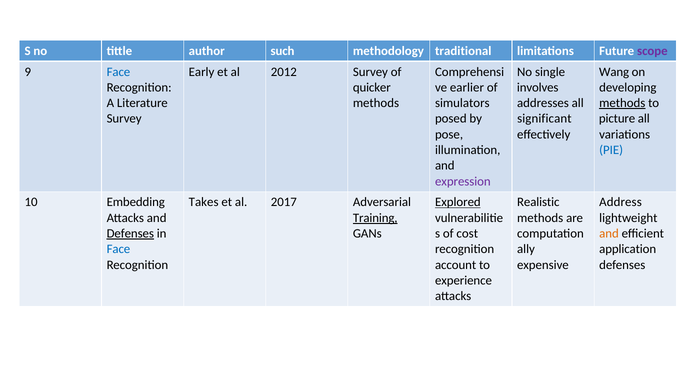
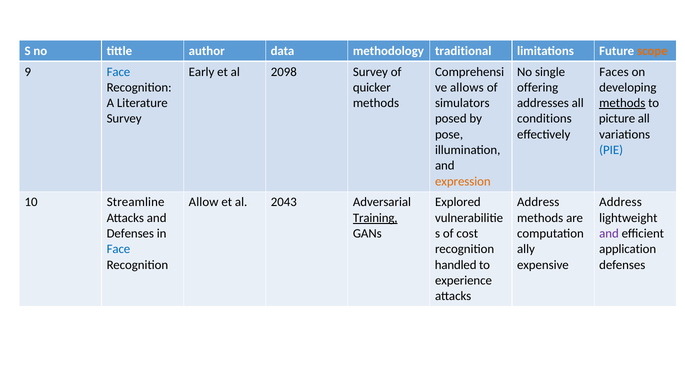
such: such -> data
scope colour: purple -> orange
2012: 2012 -> 2098
Wang: Wang -> Faces
earlier: earlier -> allows
involves: involves -> offering
significant: significant -> conditions
expression colour: purple -> orange
Embedding: Embedding -> Streamline
Takes: Takes -> Allow
2017: 2017 -> 2043
Explored underline: present -> none
Realistic at (538, 202): Realistic -> Address
Defenses at (130, 234) underline: present -> none
and at (609, 234) colour: orange -> purple
account: account -> handled
